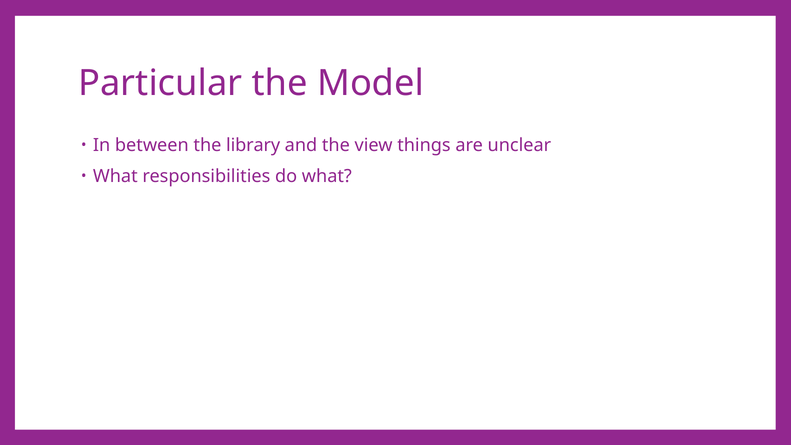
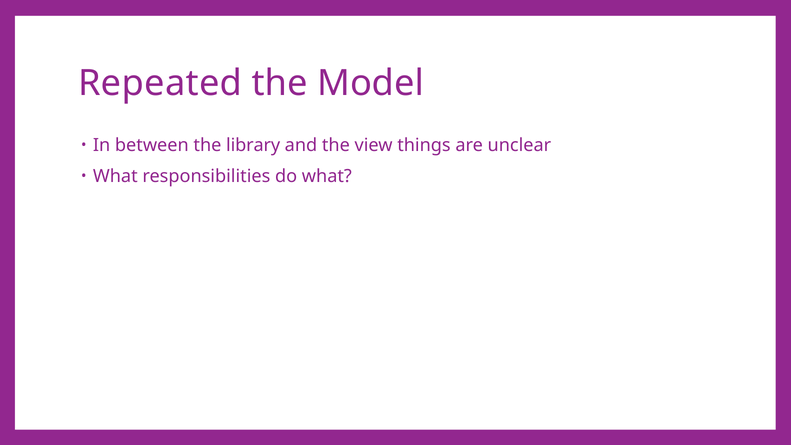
Particular: Particular -> Repeated
